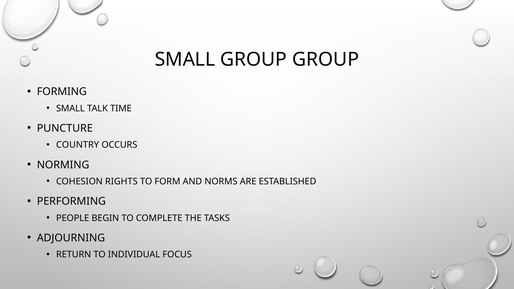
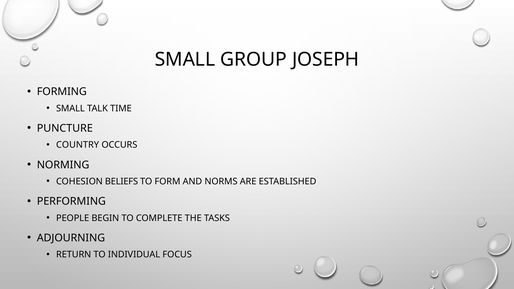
GROUP GROUP: GROUP -> JOSEPH
RIGHTS: RIGHTS -> BELIEFS
